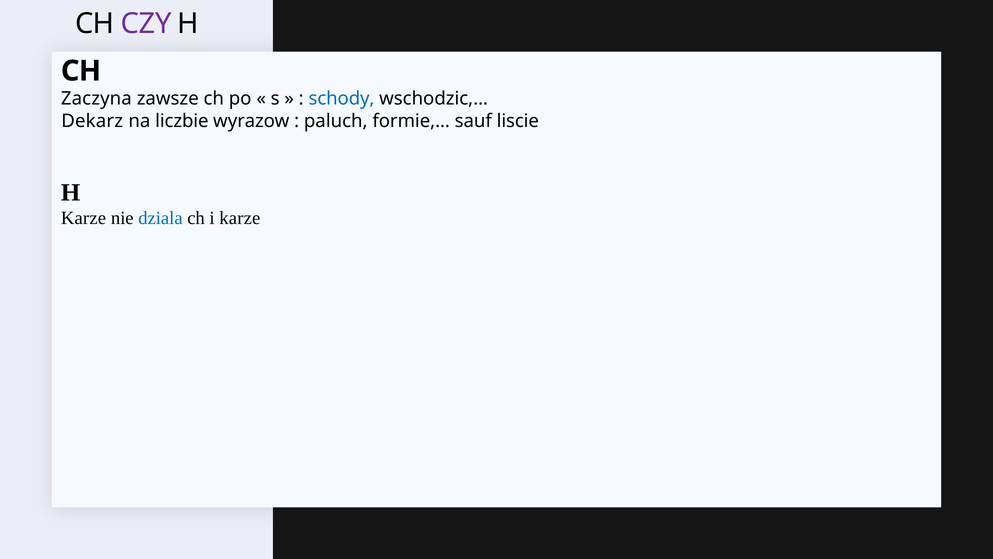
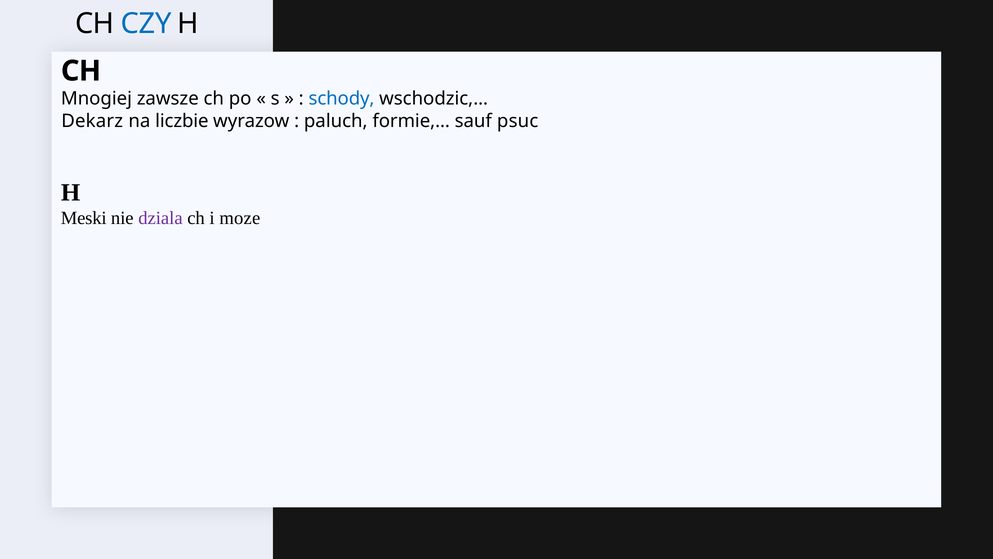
CZY colour: purple -> blue
Zaczyna: Zaczyna -> Mnogiej
liscie: liscie -> psuc
Karze at (84, 218): Karze -> Meski
dziala colour: blue -> purple
i karze: karze -> moze
